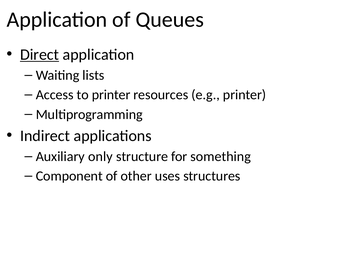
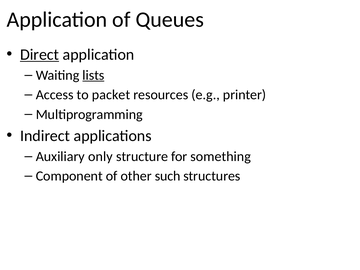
lists underline: none -> present
to printer: printer -> packet
uses: uses -> such
